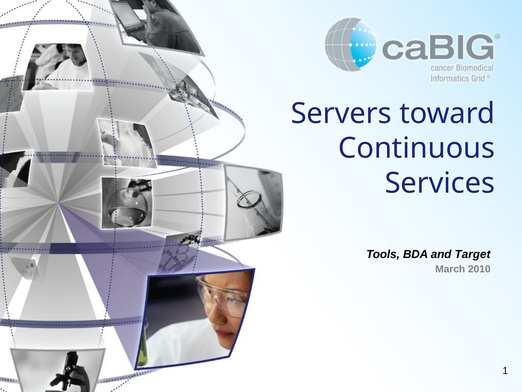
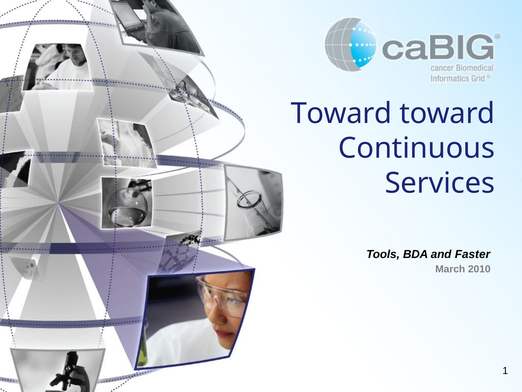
Servers at (341, 113): Servers -> Toward
Target: Target -> Faster
